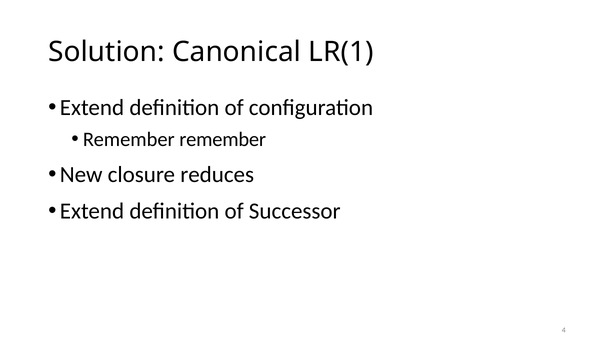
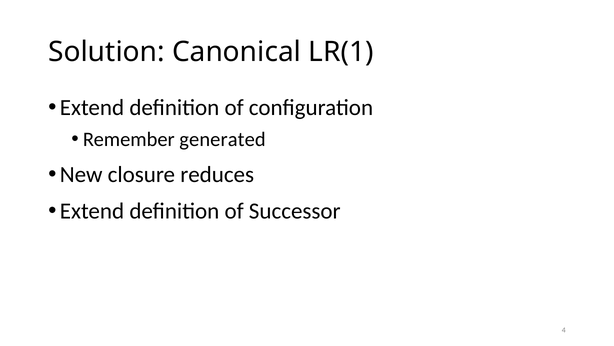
Remember remember: remember -> generated
